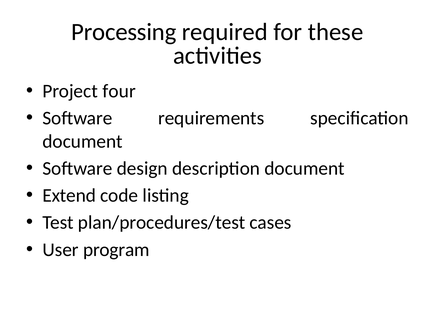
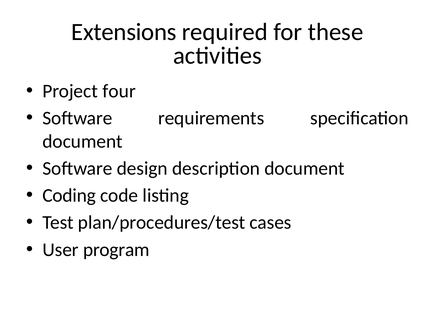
Processing: Processing -> Extensions
Extend: Extend -> Coding
